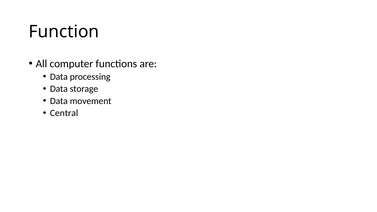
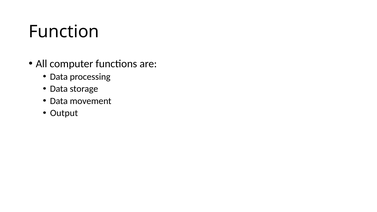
Central: Central -> Output
